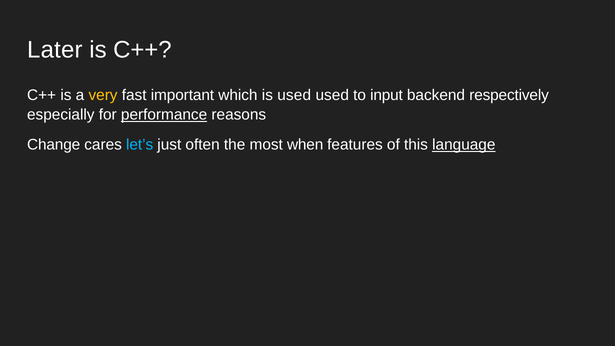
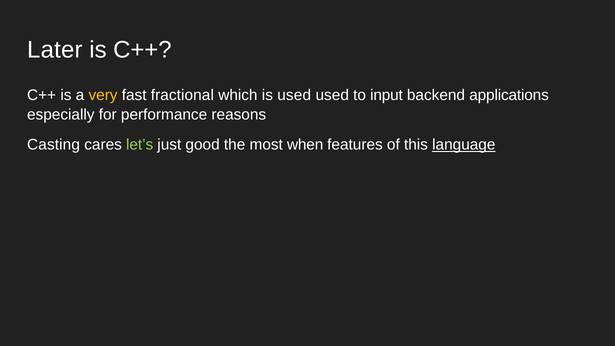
important: important -> fractional
respectively: respectively -> applications
performance underline: present -> none
Change: Change -> Casting
let’s colour: light blue -> light green
often: often -> good
